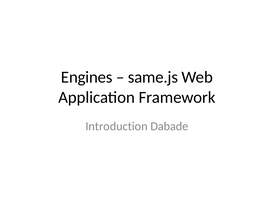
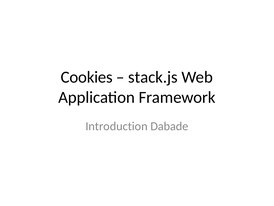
Engines: Engines -> Cookies
same.js: same.js -> stack.js
